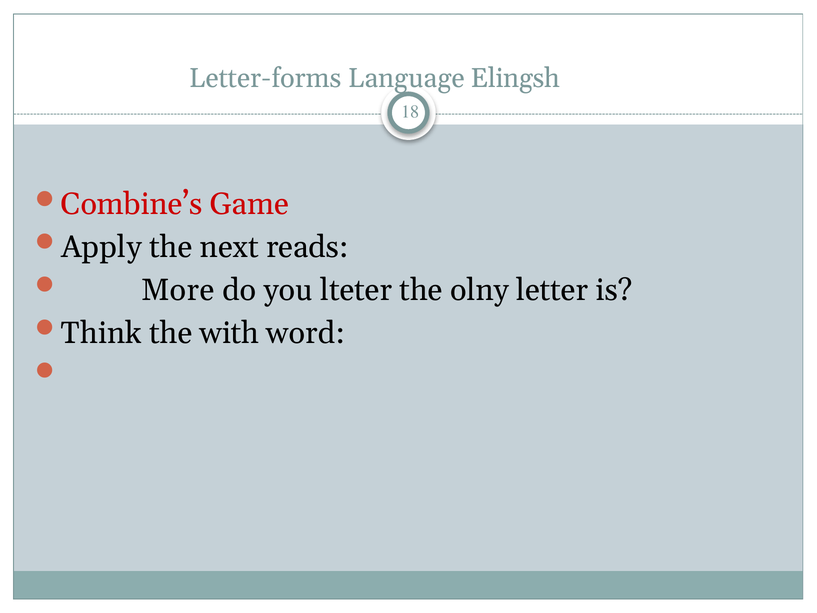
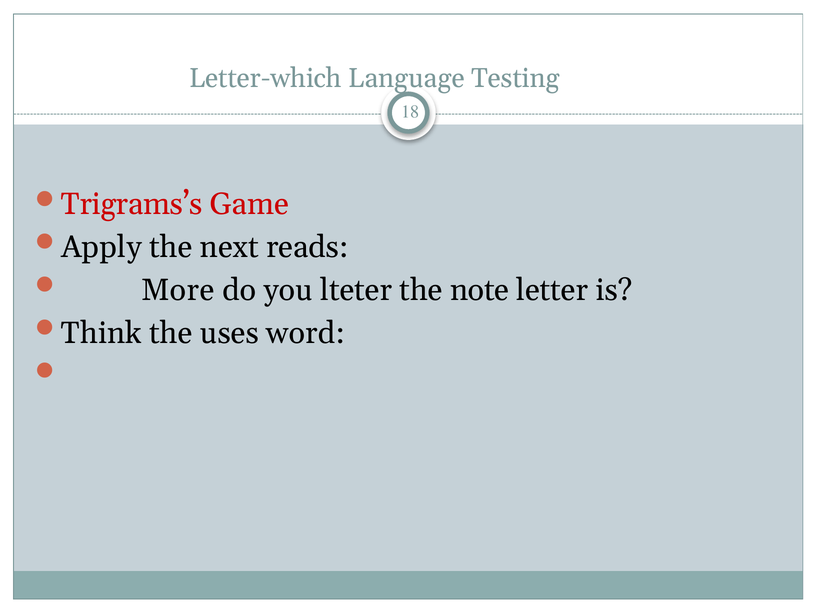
Letter-forms: Letter-forms -> Letter-which
Elingsh: Elingsh -> Testing
Combine’s: Combine’s -> Trigrams’s
olny: olny -> note
with: with -> uses
